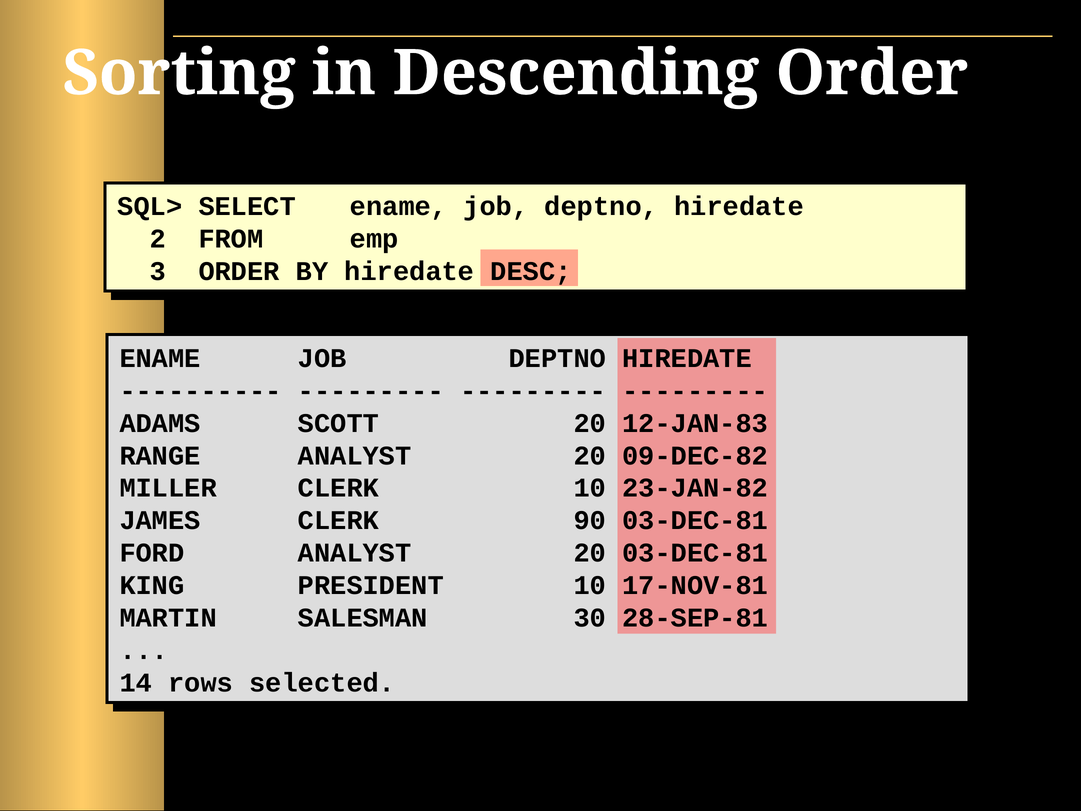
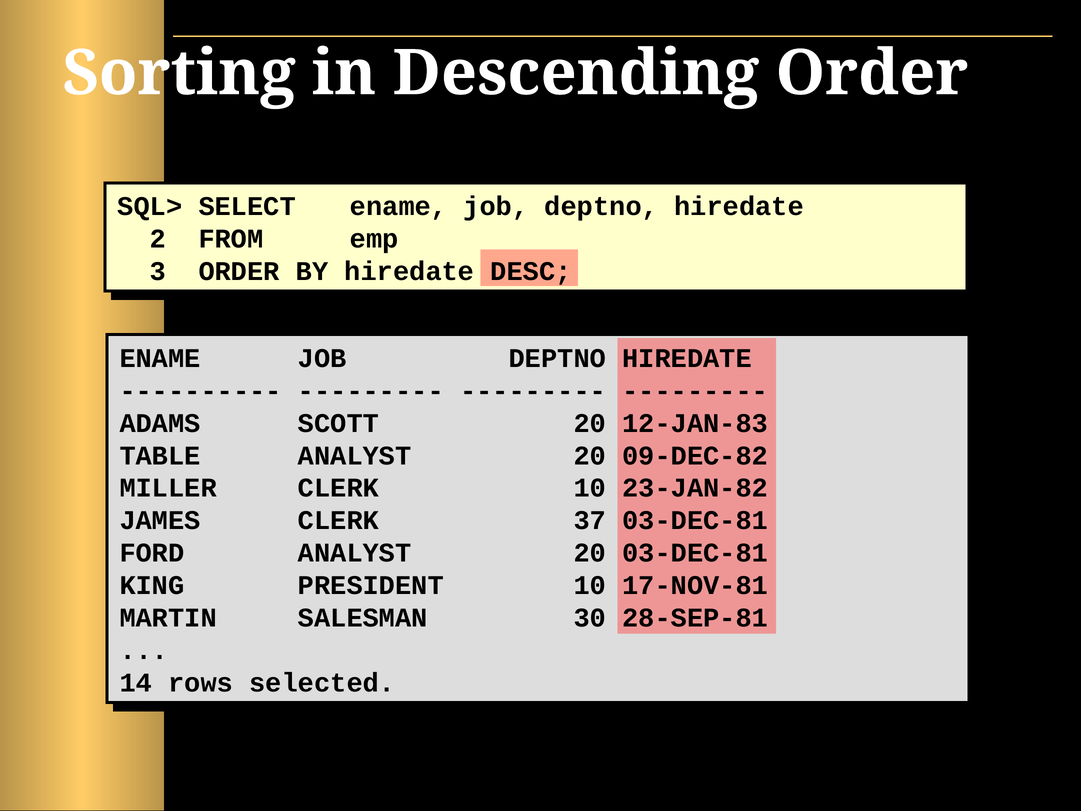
RANGE: RANGE -> TABLE
90: 90 -> 37
